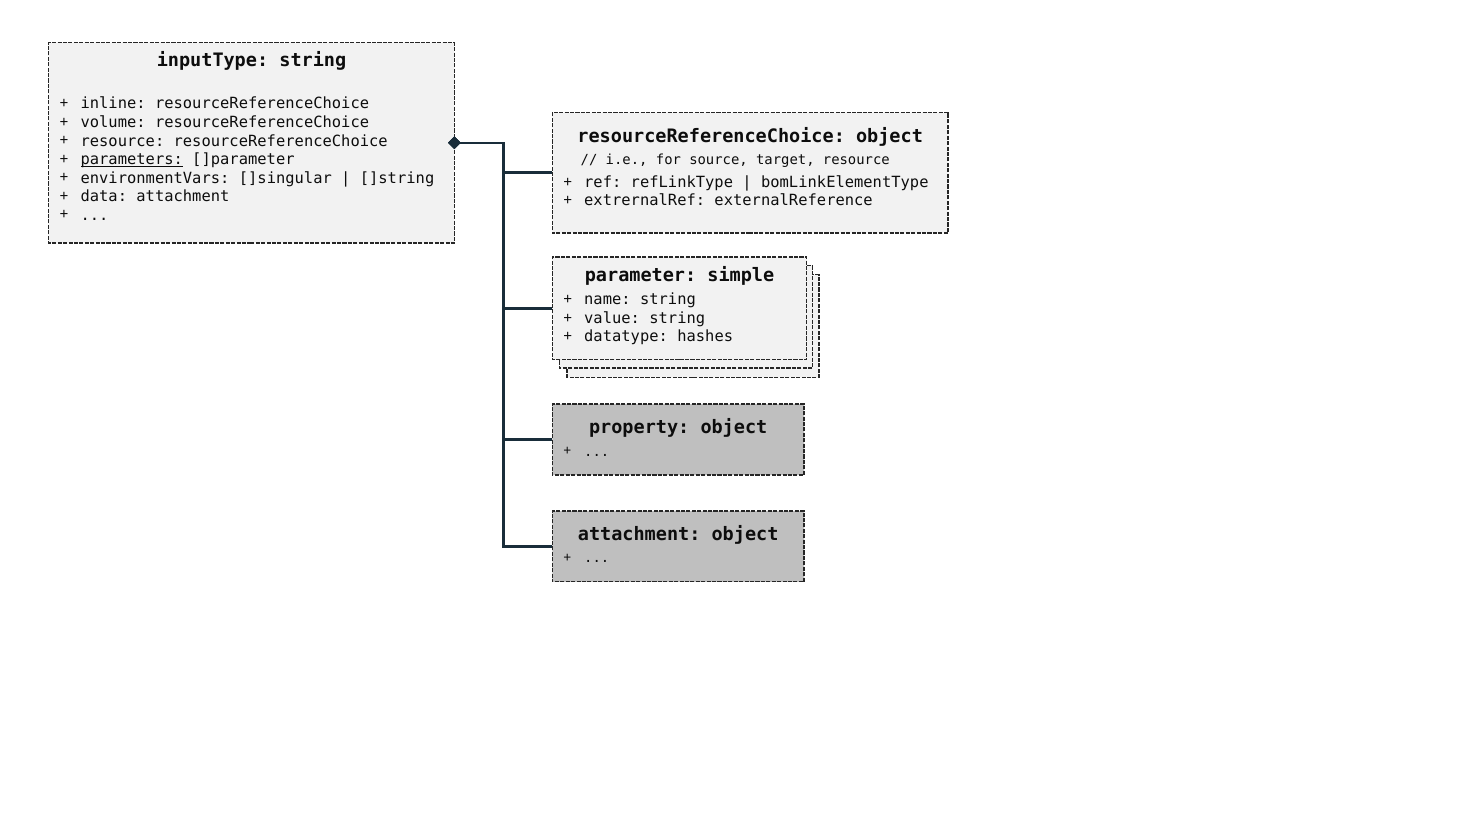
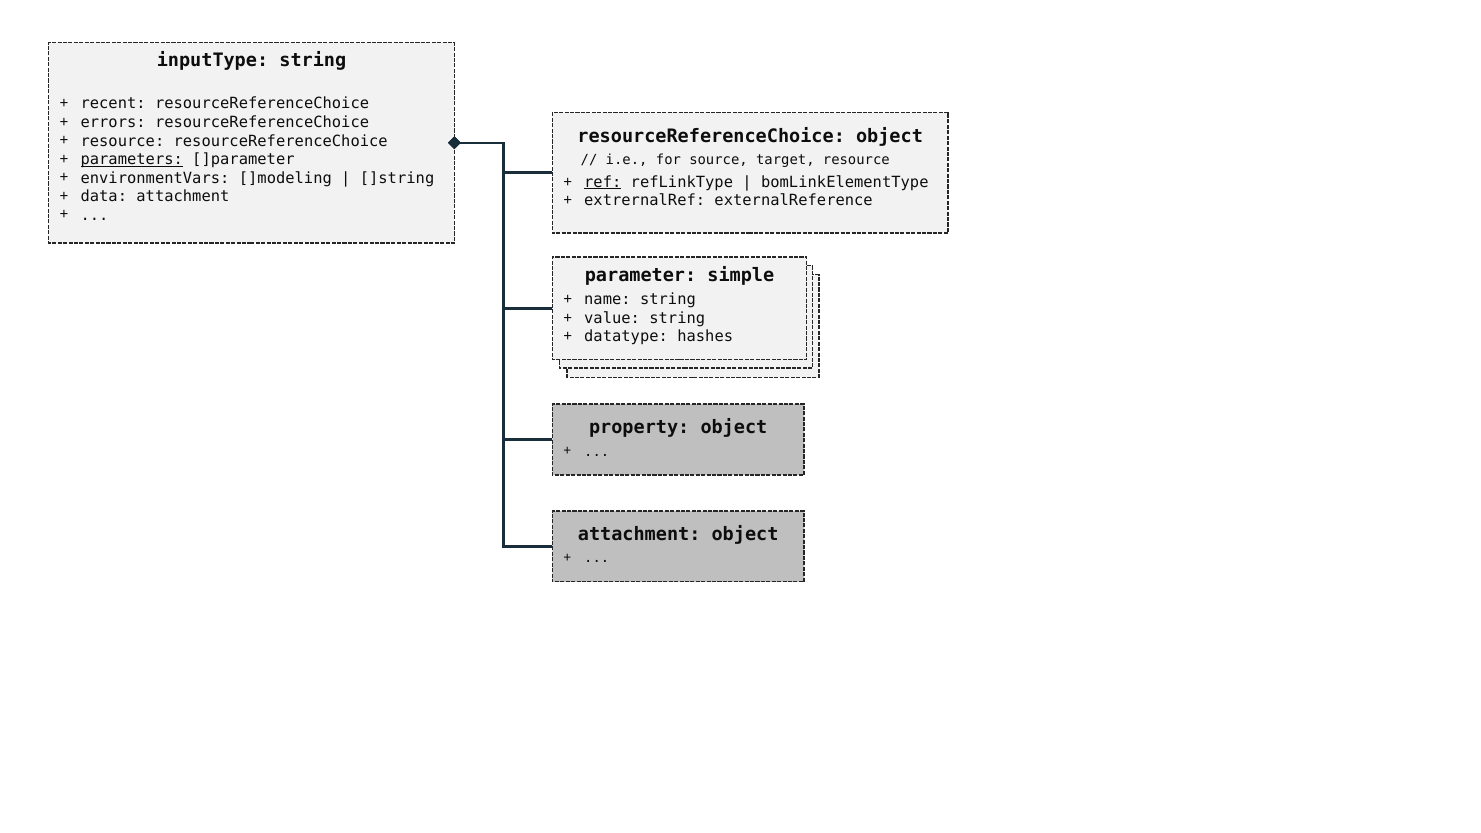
inline: inline -> recent
volume: volume -> errors
]singular: ]singular -> ]modeling
ref underline: none -> present
